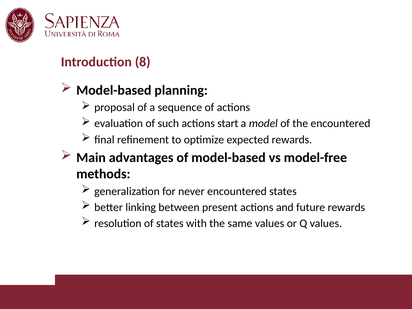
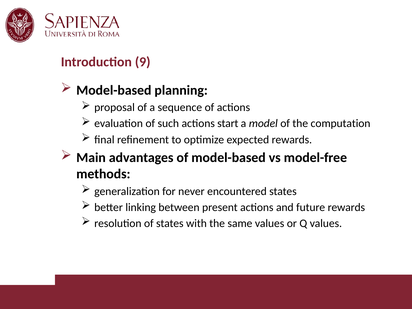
8: 8 -> 9
the encountered: encountered -> computation
